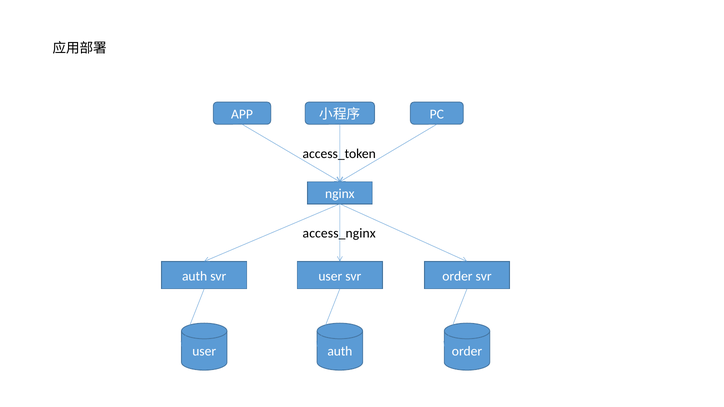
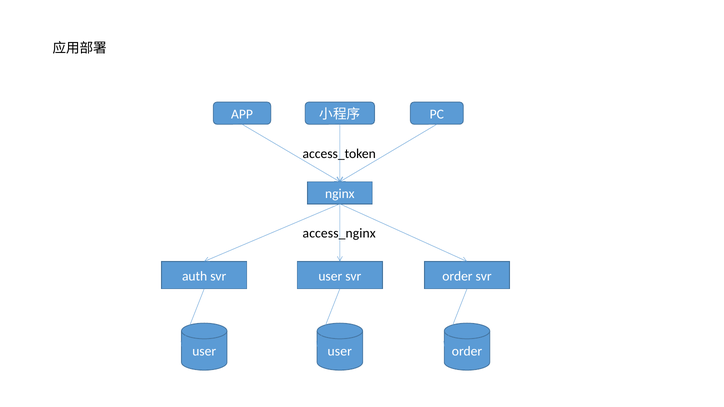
user auth: auth -> user
